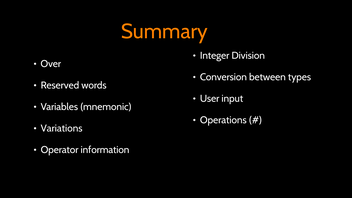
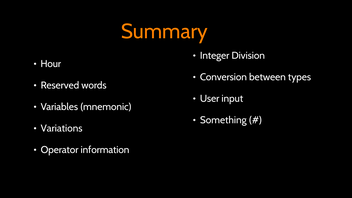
Over: Over -> Hour
Operations: Operations -> Something
